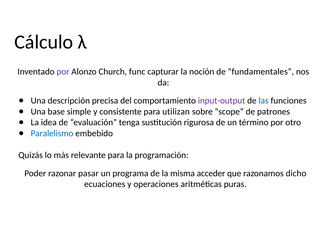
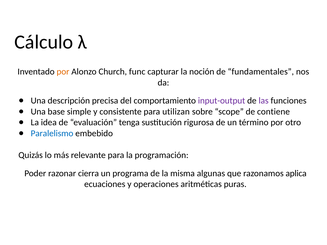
por at (63, 72) colour: purple -> orange
las colour: blue -> purple
patrones: patrones -> contiene
pasar: pasar -> cierra
acceder: acceder -> algunas
dicho: dicho -> aplica
